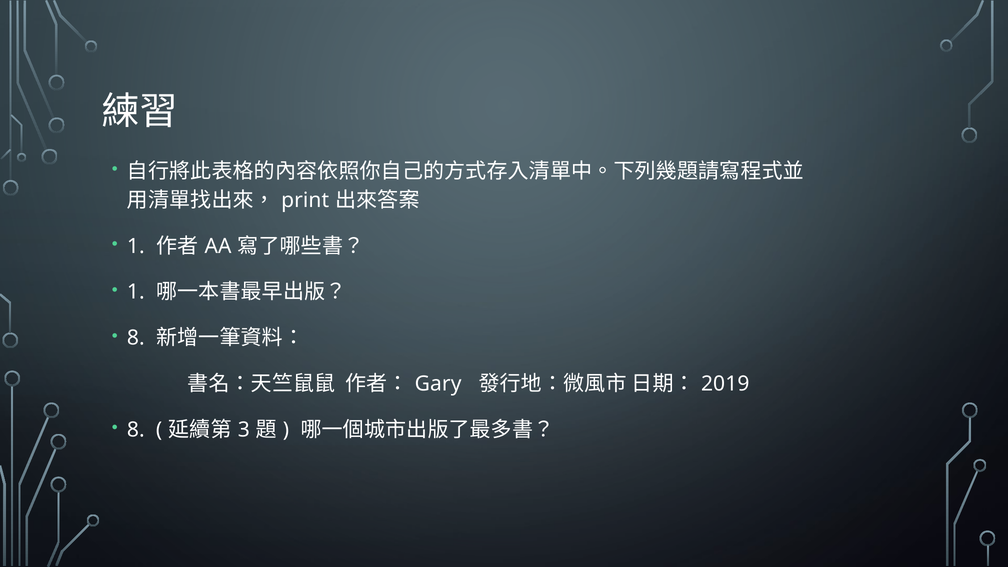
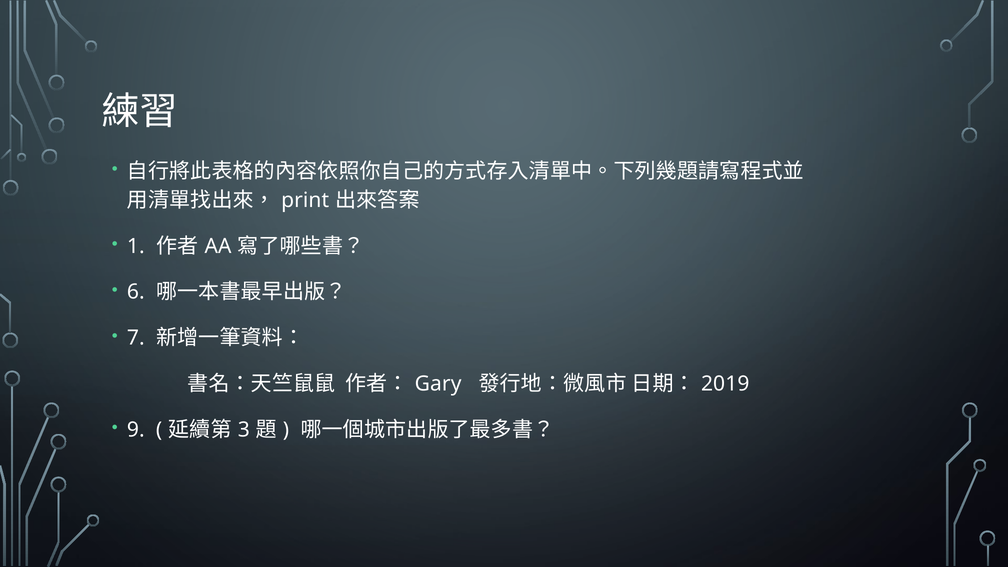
1 at (136, 292): 1 -> 6
8 at (136, 338): 8 -> 7
8 at (136, 430): 8 -> 9
